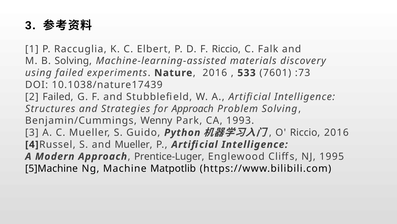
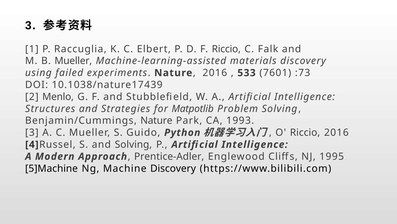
B Solving: Solving -> Mueller
2 Failed: Failed -> Menlo
for Approach: Approach -> Matpotlib
Benjamin/Cummings Wenny: Wenny -> Nature
and Mueller: Mueller -> Solving
Prentice-Luger: Prentice-Luger -> Prentice-Adler
Machine Matpotlib: Matpotlib -> Discovery
